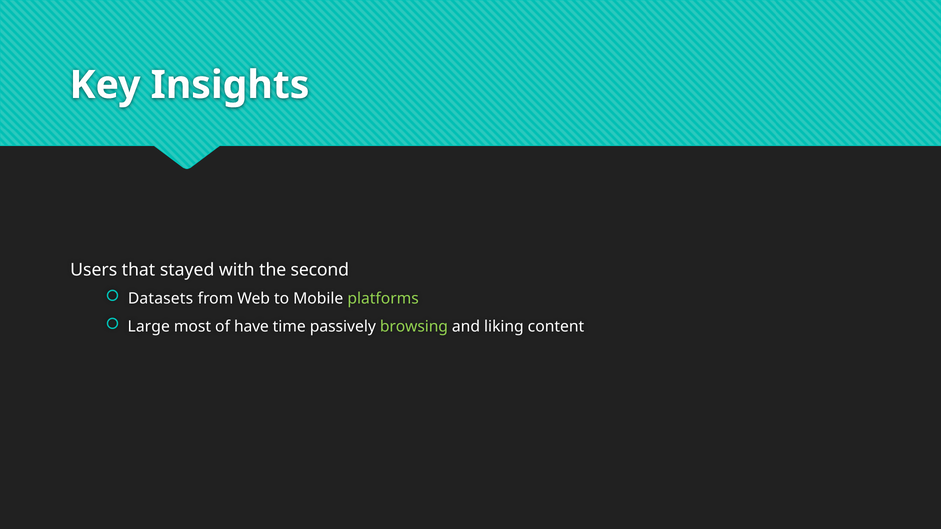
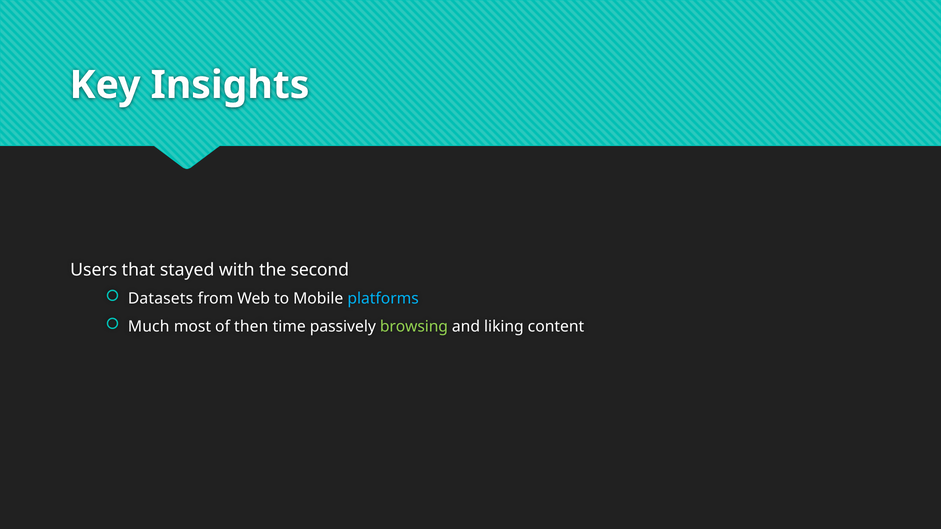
platforms colour: light green -> light blue
Large: Large -> Much
have: have -> then
